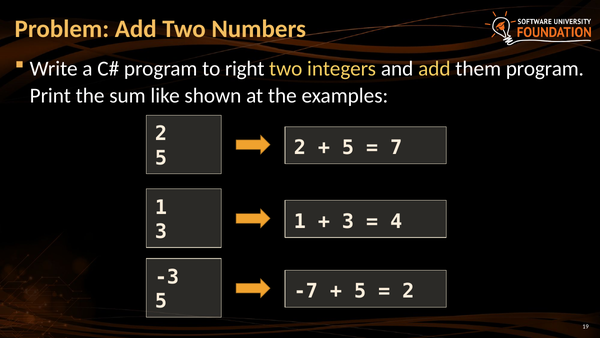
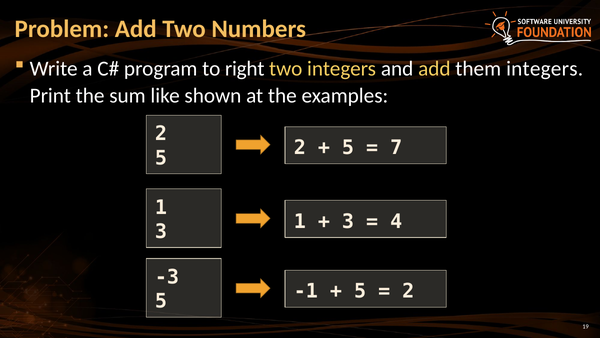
them program: program -> integers
-7: -7 -> -1
